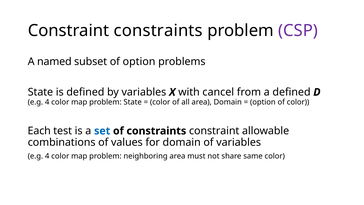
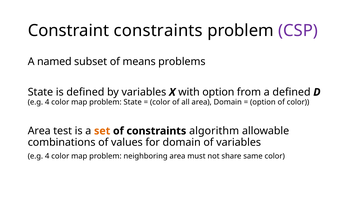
of option: option -> means
with cancel: cancel -> option
Each at (39, 131): Each -> Area
set colour: blue -> orange
constraints constraint: constraint -> algorithm
